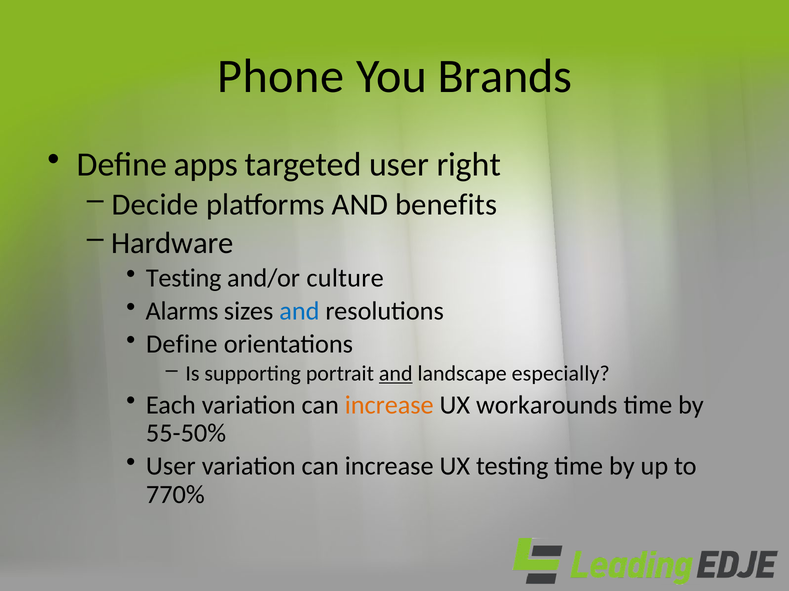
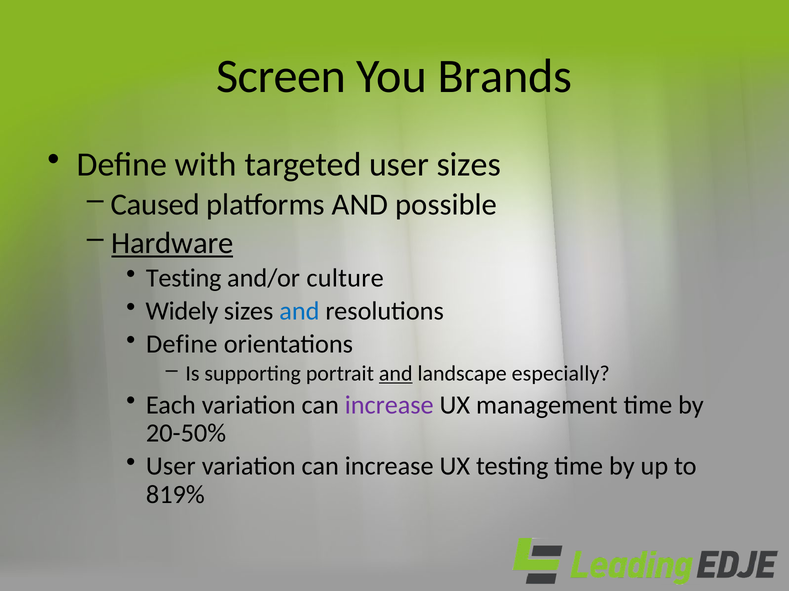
Phone: Phone -> Screen
apps: apps -> with
user right: right -> sizes
Decide: Decide -> Caused
benefits: benefits -> possible
Hardware underline: none -> present
Alarms: Alarms -> Widely
increase at (389, 405) colour: orange -> purple
workarounds: workarounds -> management
55-50%: 55-50% -> 20-50%
770%: 770% -> 819%
